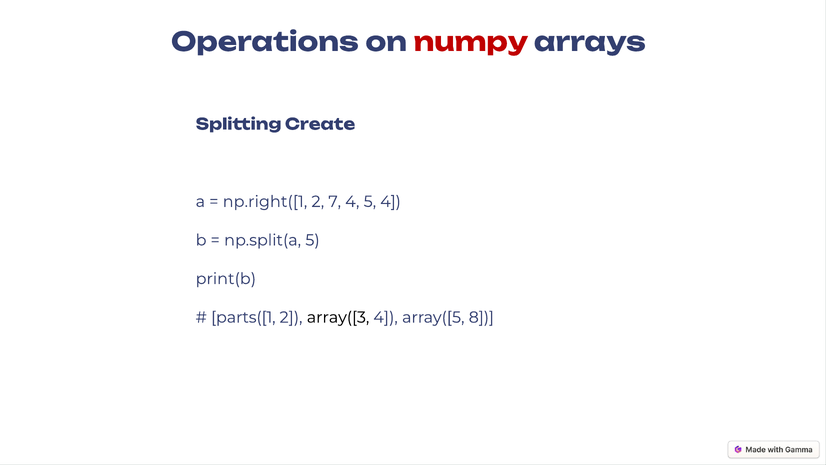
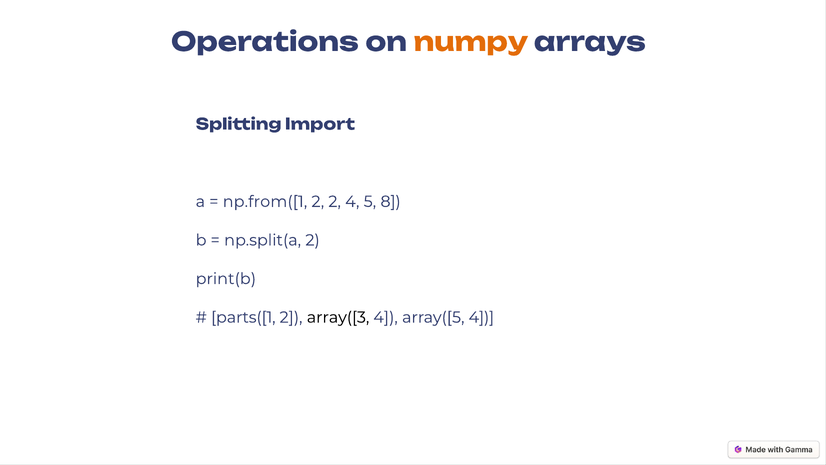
numpy colour: red -> orange
Create: Create -> Import
np.right([1: np.right([1 -> np.from([1
2 7: 7 -> 2
5 4: 4 -> 8
np.split(a 5: 5 -> 2
array([5 8: 8 -> 4
